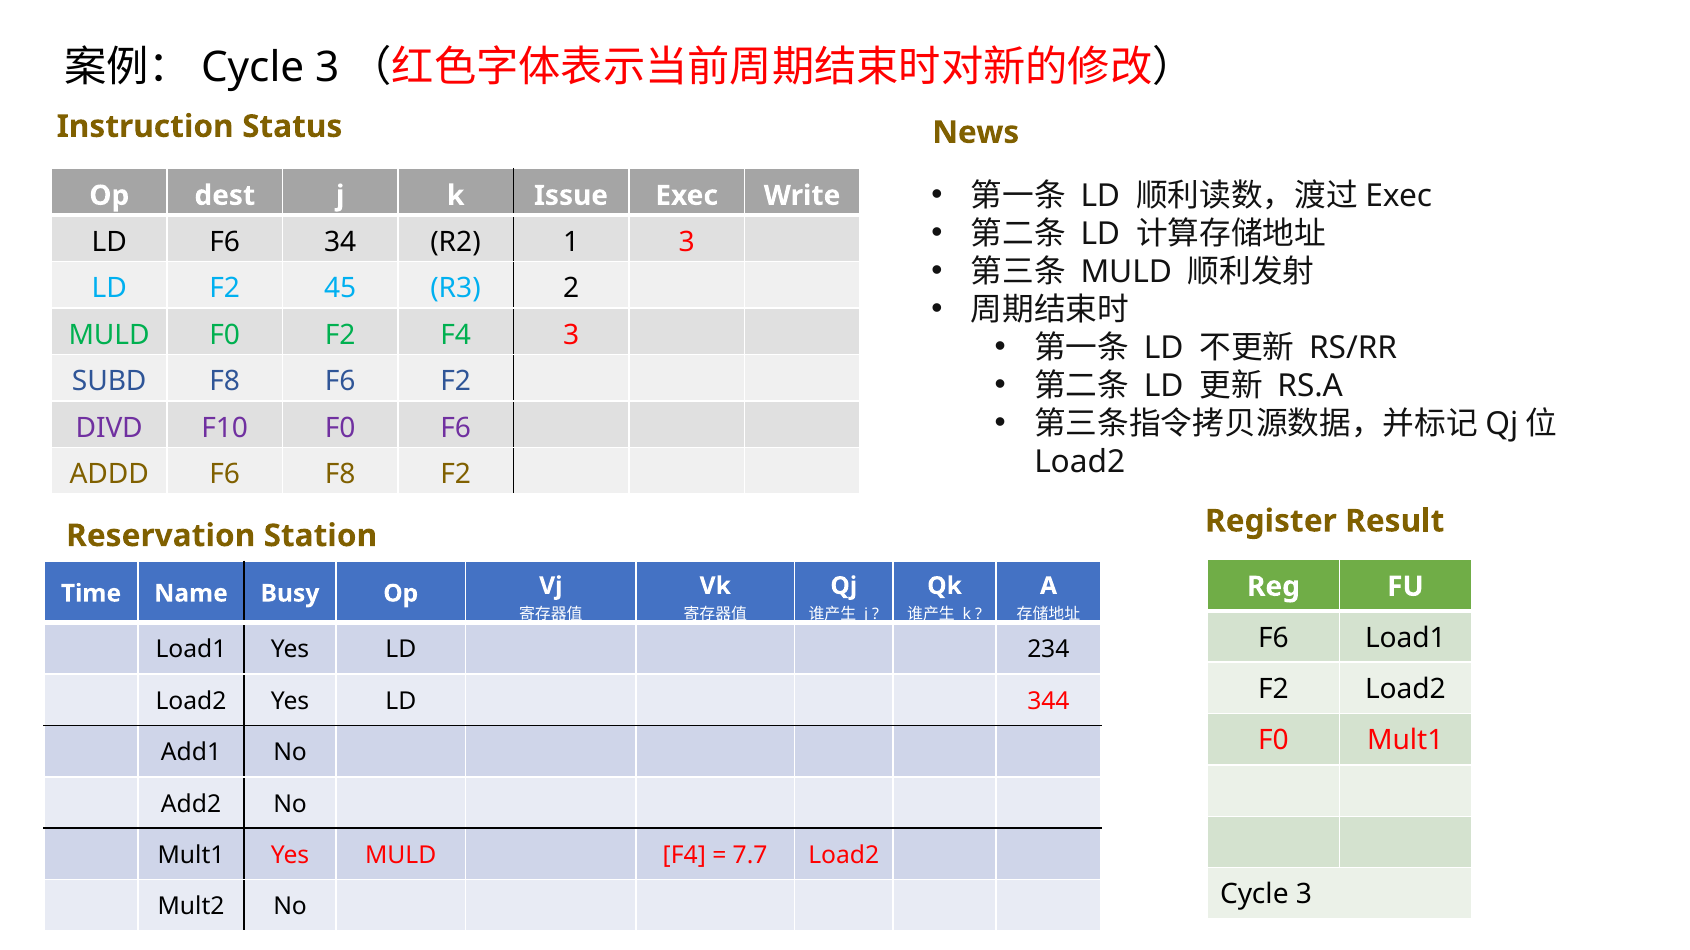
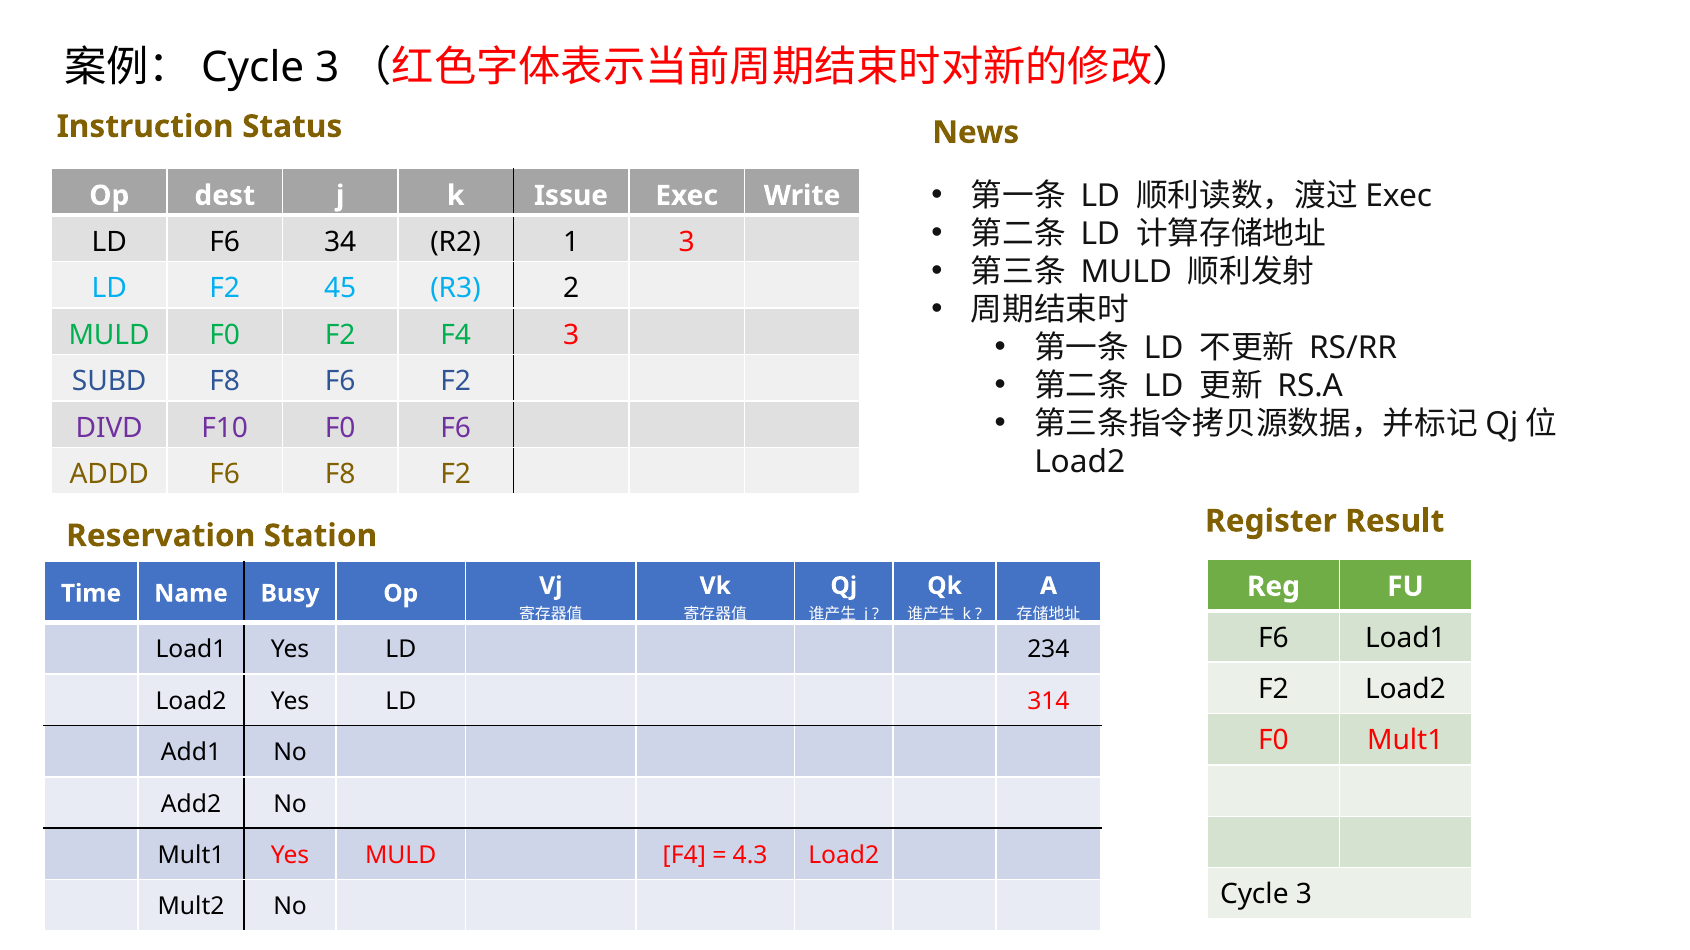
344: 344 -> 314
7.7: 7.7 -> 4.3
